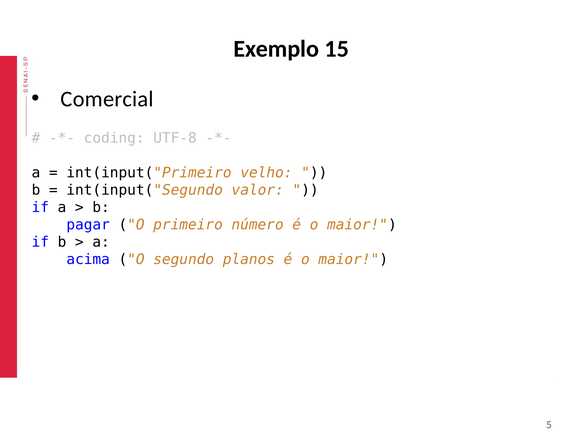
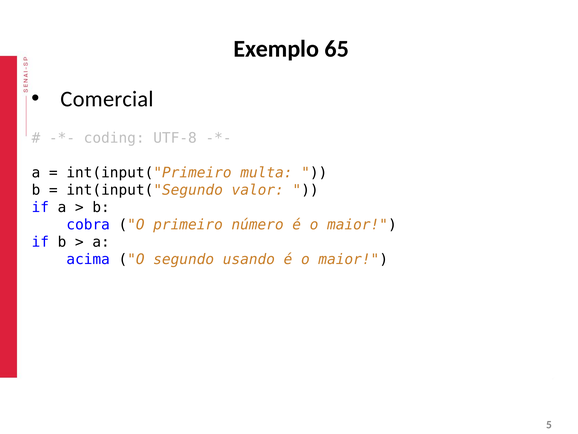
15: 15 -> 65
velho: velho -> multa
pagar: pagar -> cobra
planos: planos -> usando
